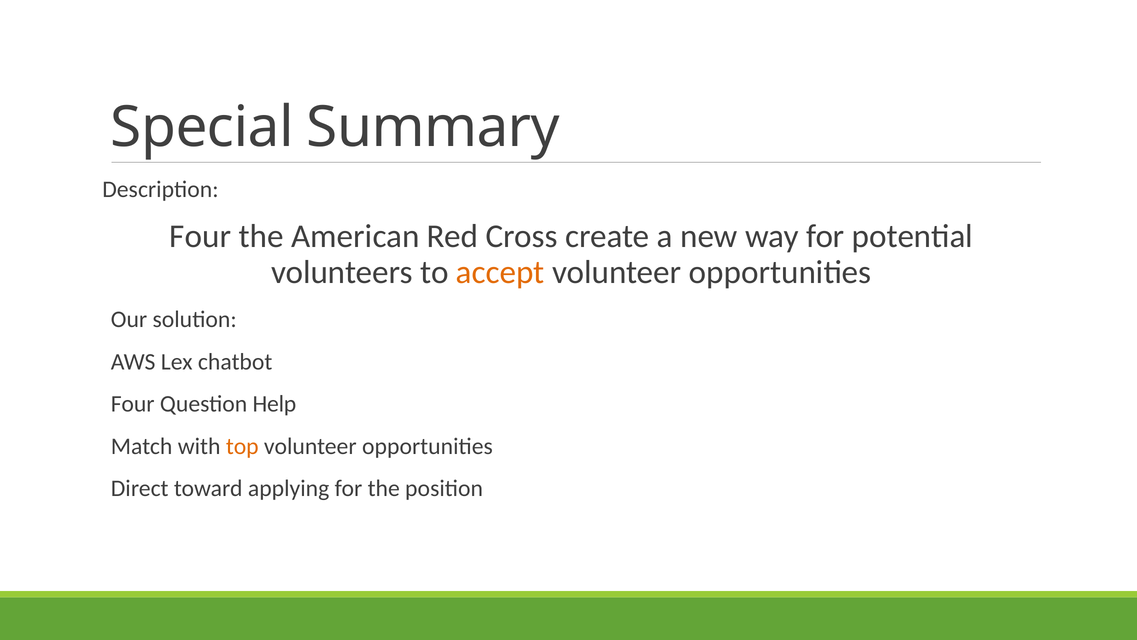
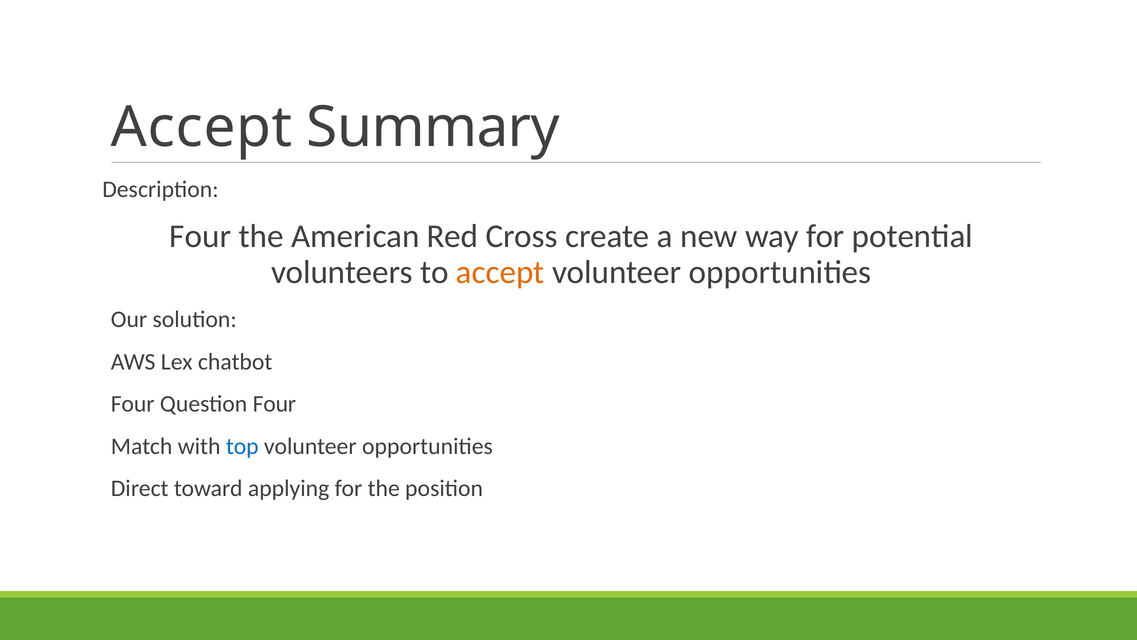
Special at (202, 127): Special -> Accept
Question Help: Help -> Four
top colour: orange -> blue
